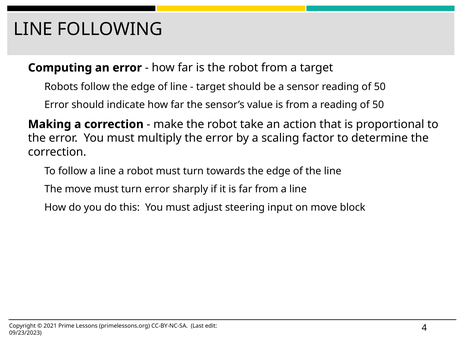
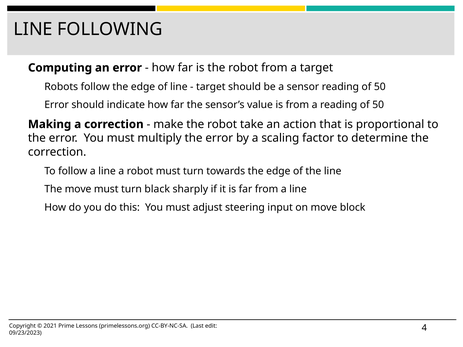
turn error: error -> black
